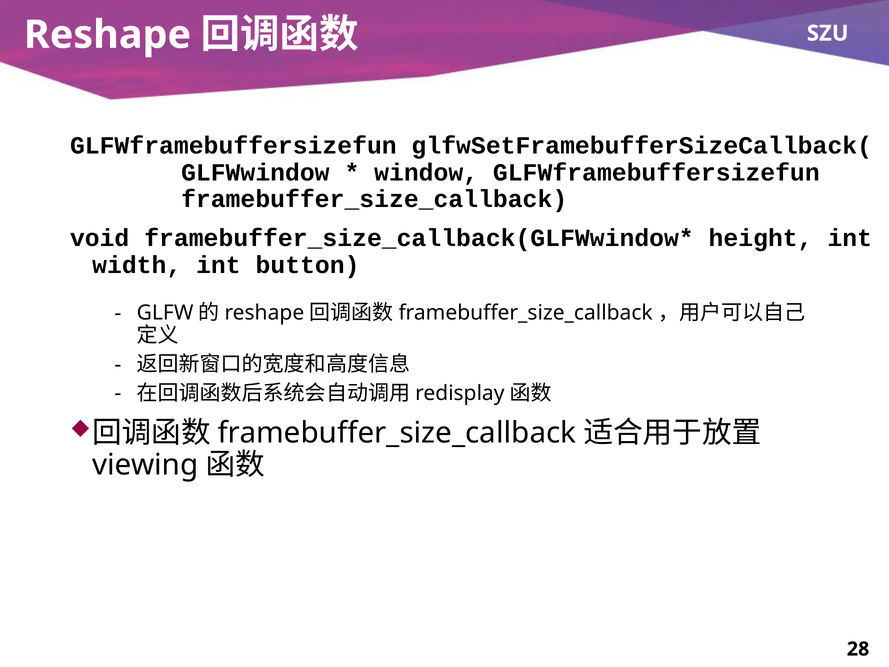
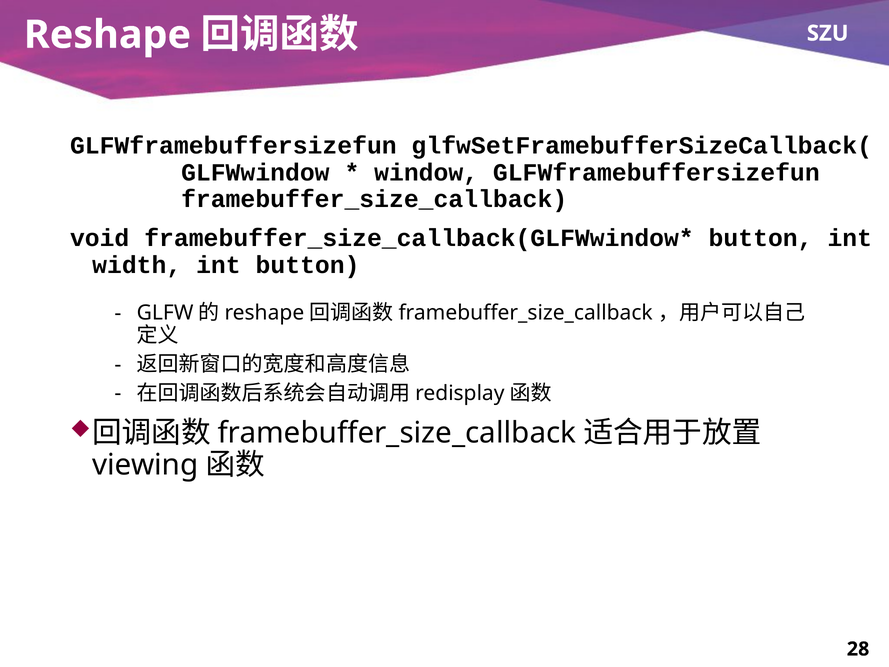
height at (761, 238): height -> button
